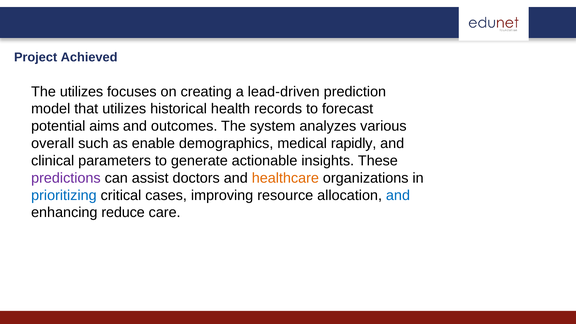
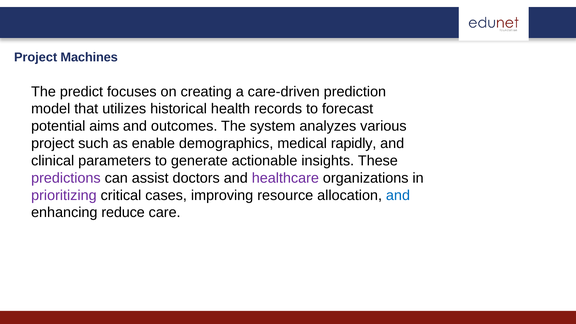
Achieved: Achieved -> Machines
The utilizes: utilizes -> predict
lead-driven: lead-driven -> care-driven
overall at (53, 143): overall -> project
healthcare colour: orange -> purple
prioritizing colour: blue -> purple
